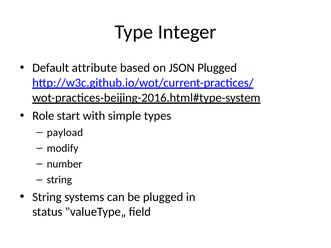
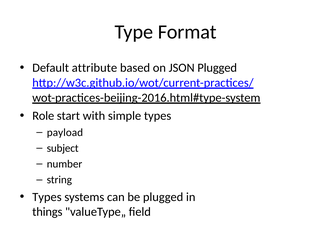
Integer: Integer -> Format
modify: modify -> subject
String at (47, 197): String -> Types
status: status -> things
